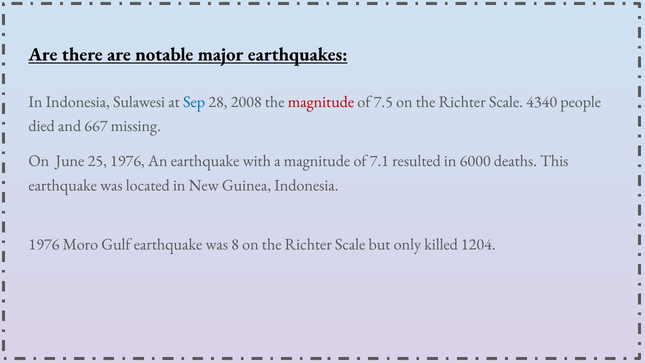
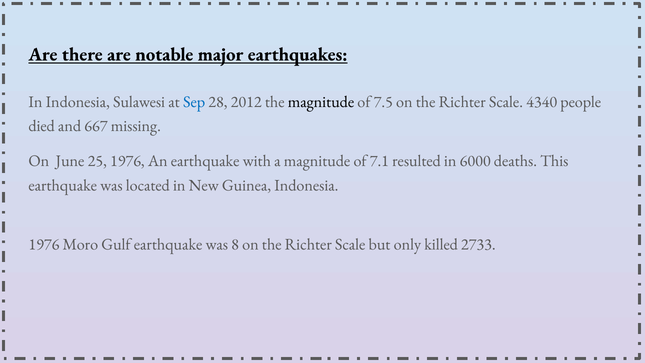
2008: 2008 -> 2012
magnitude at (321, 102) colour: red -> black
1204: 1204 -> 2733
